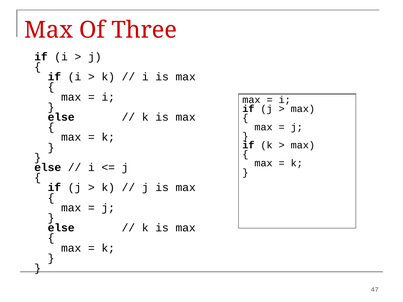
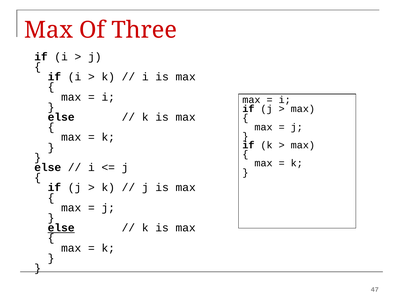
else at (61, 228) underline: none -> present
